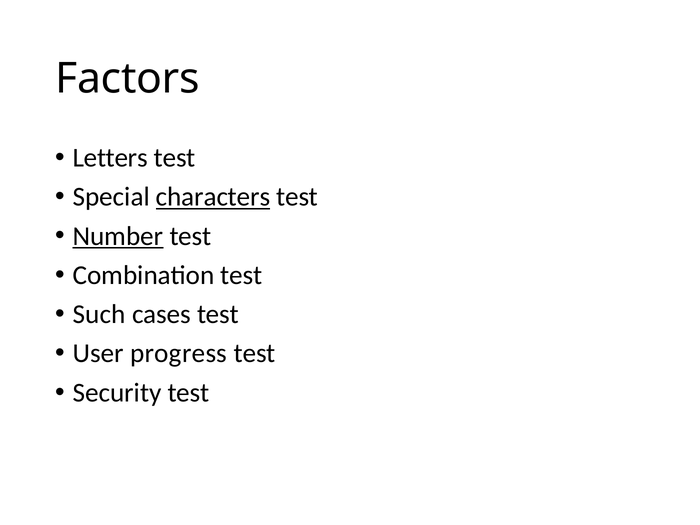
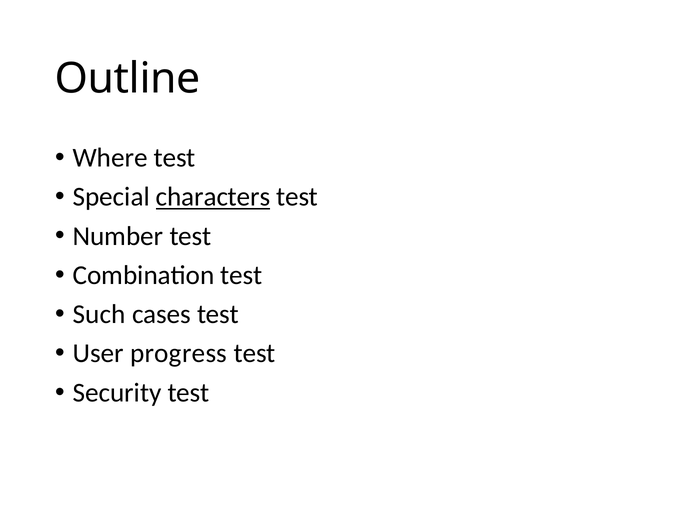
Factors: Factors -> Outline
Letters: Letters -> Where
Number underline: present -> none
